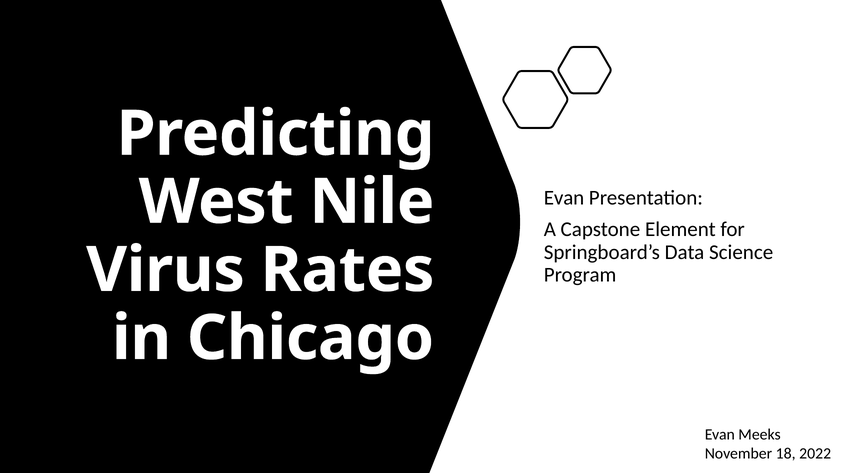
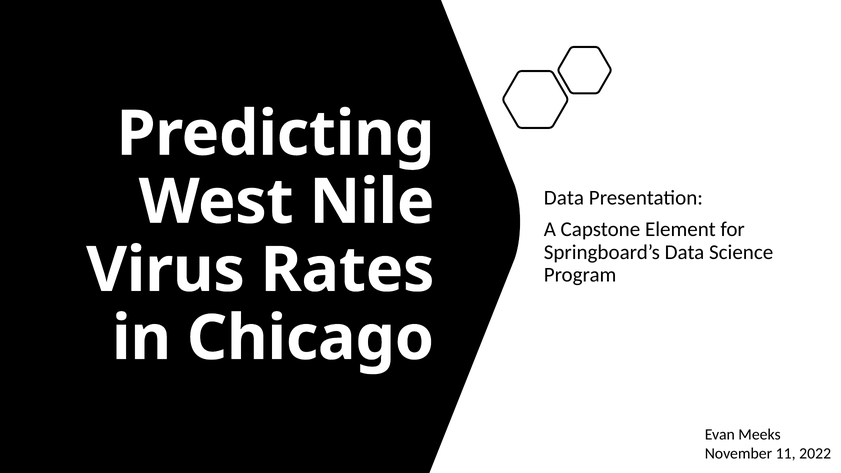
Evan at (564, 198): Evan -> Data
18: 18 -> 11
